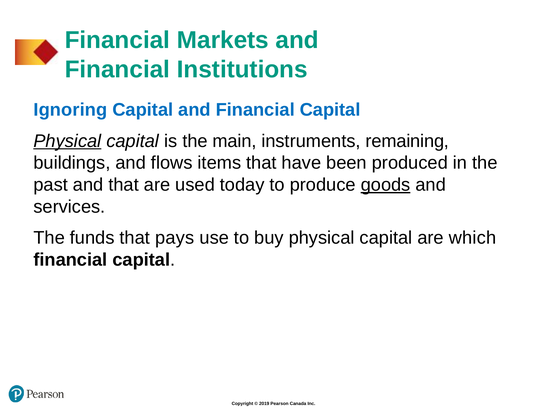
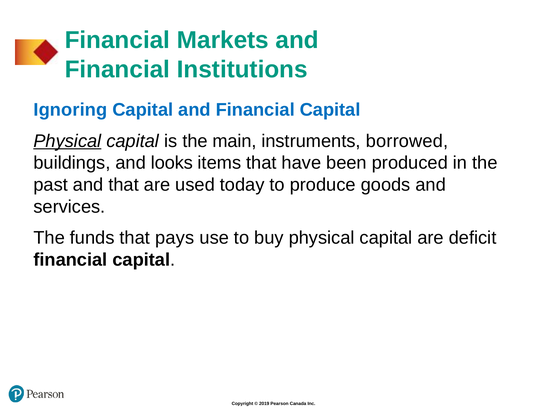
remaining: remaining -> borrowed
flows: flows -> looks
goods underline: present -> none
which: which -> deficit
